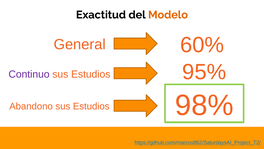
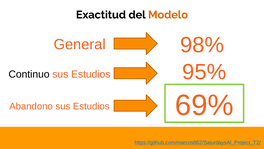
60%: 60% -> 98%
Continuo colour: purple -> black
98%: 98% -> 69%
